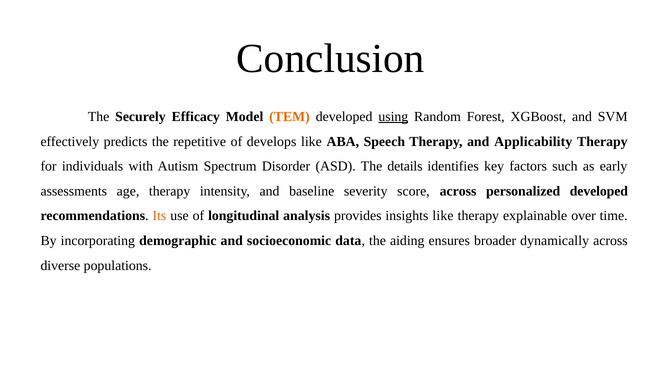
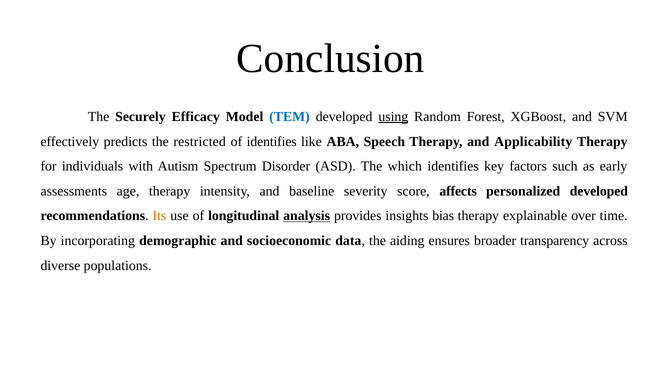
TEM colour: orange -> blue
repetitive: repetitive -> restricted
of develops: develops -> identifies
details: details -> which
score across: across -> affects
analysis underline: none -> present
insights like: like -> bias
dynamically: dynamically -> transparency
